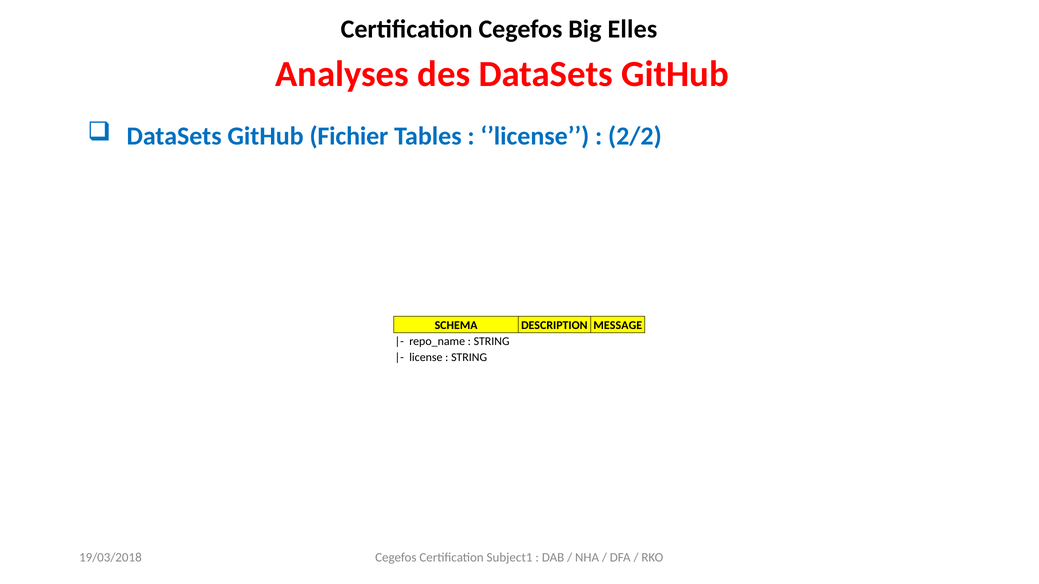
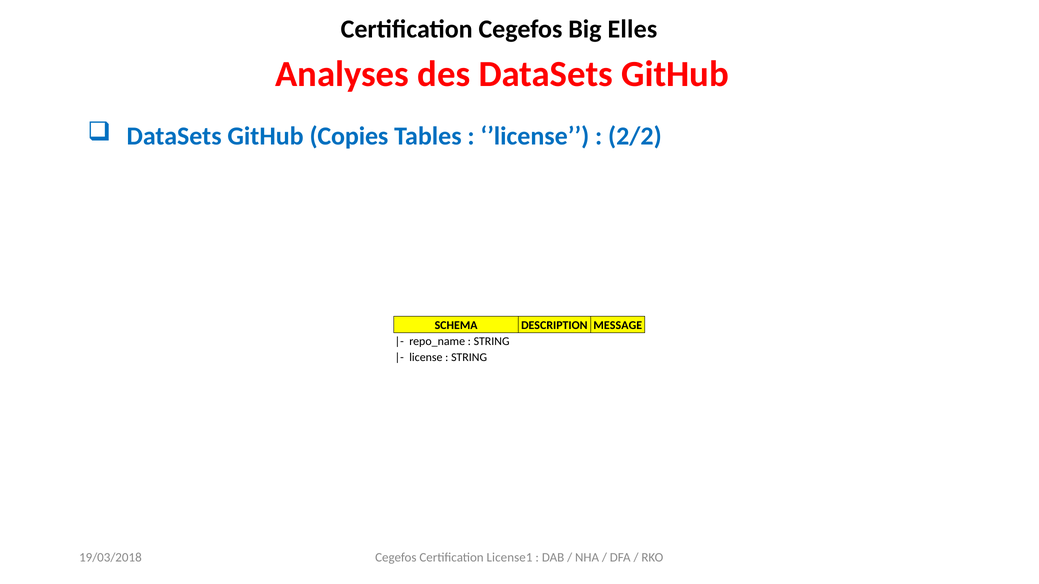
Fichier: Fichier -> Copies
Subject1: Subject1 -> License1
